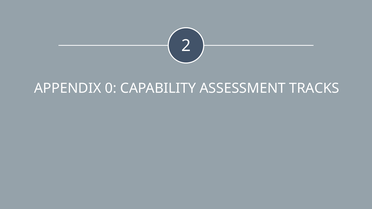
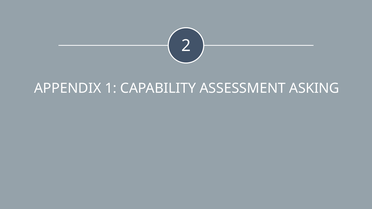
0: 0 -> 1
TRACKS: TRACKS -> ASKING
